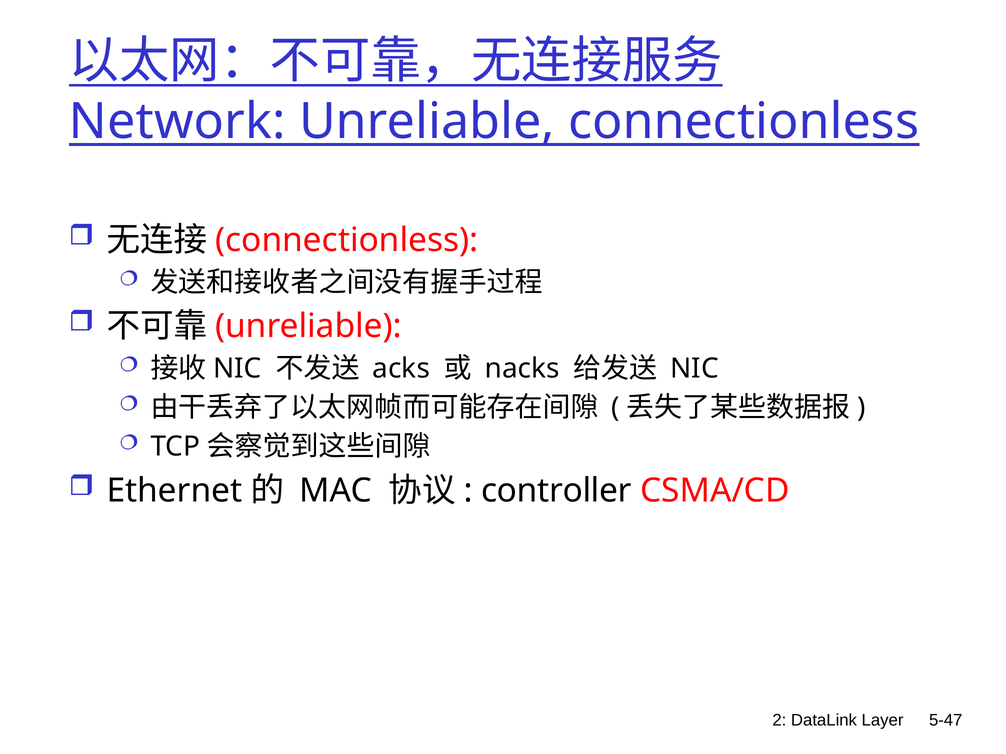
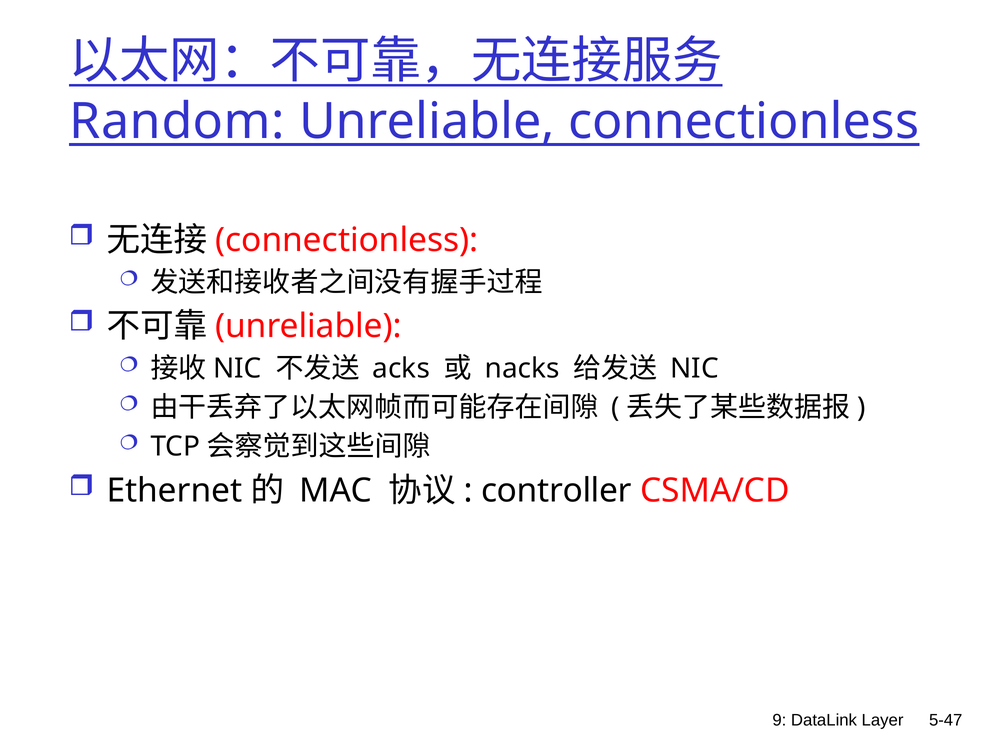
Network: Network -> Random
2: 2 -> 9
